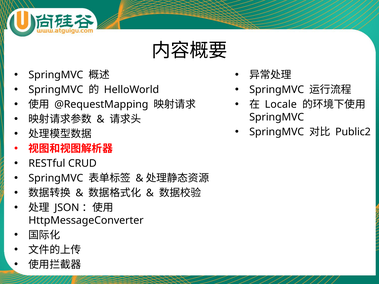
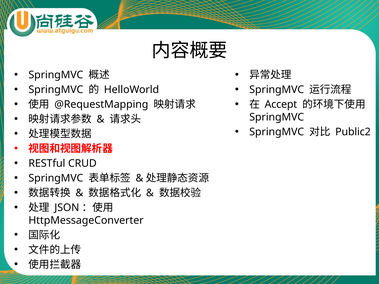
Locale: Locale -> Accept
